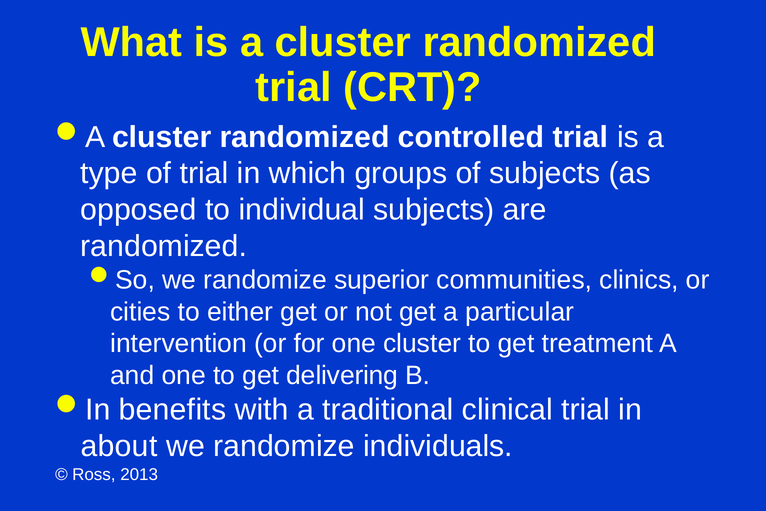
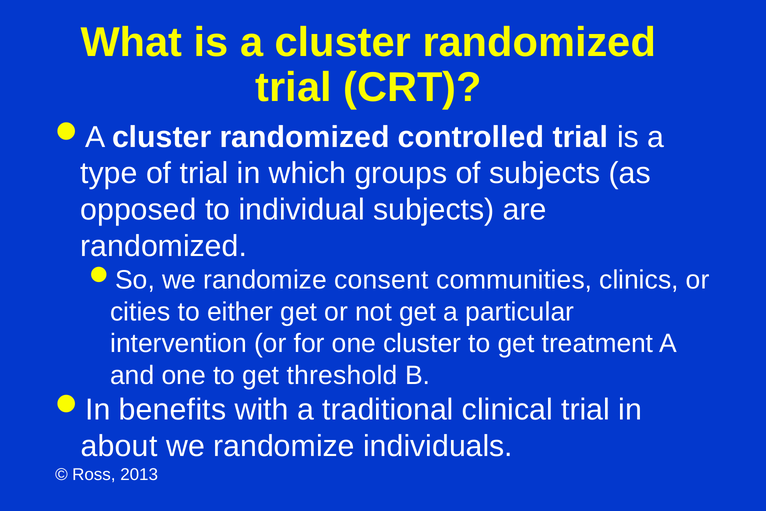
superior: superior -> consent
delivering: delivering -> threshold
